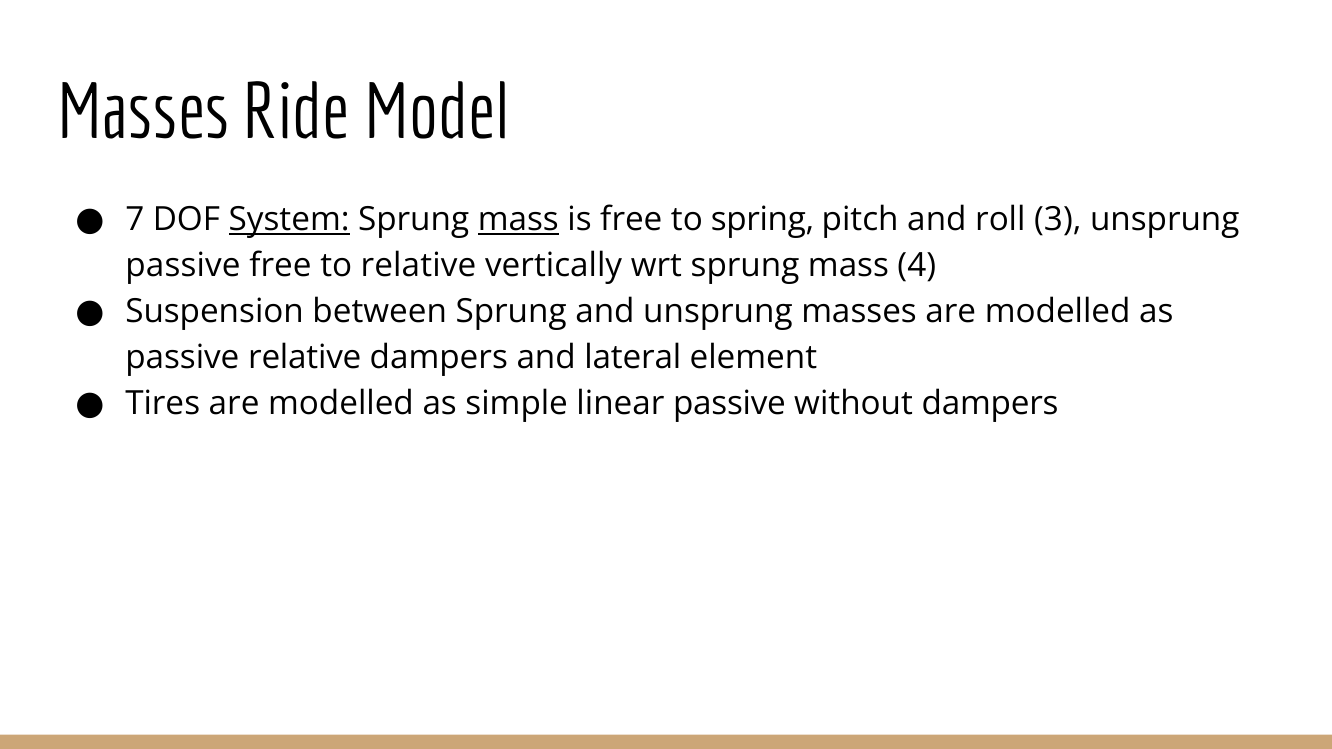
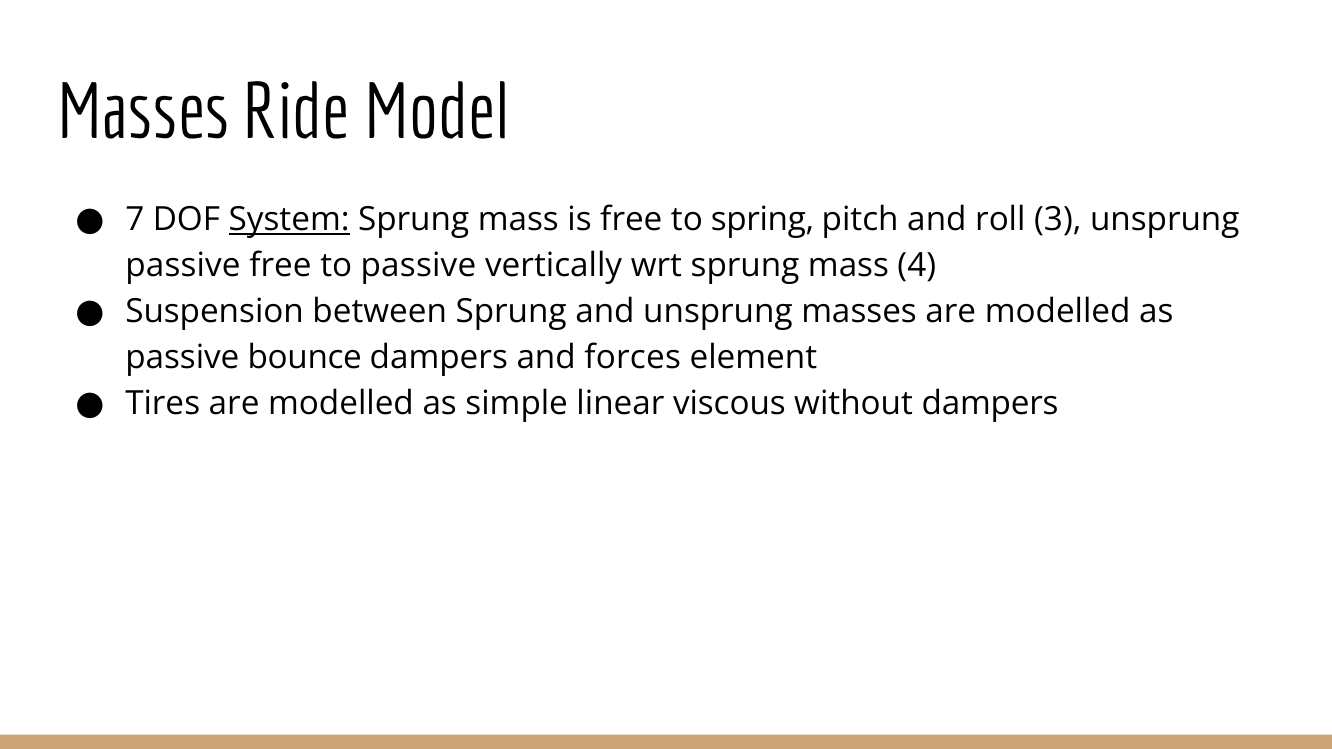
mass at (518, 220) underline: present -> none
to relative: relative -> passive
passive relative: relative -> bounce
lateral: lateral -> forces
linear passive: passive -> viscous
